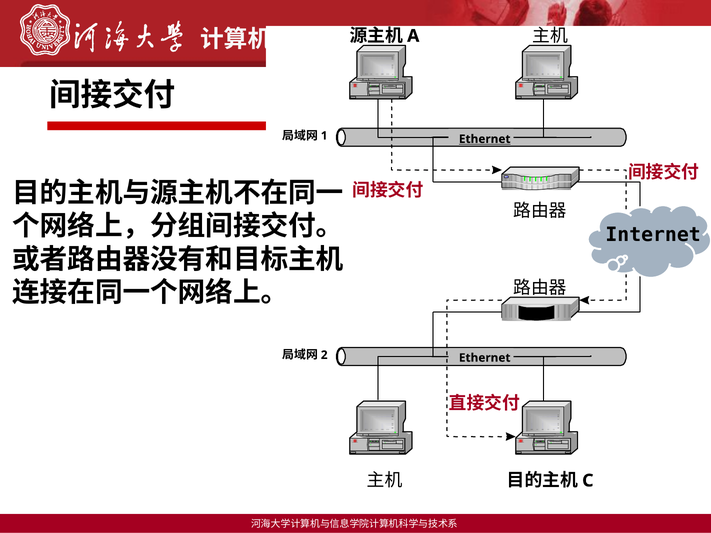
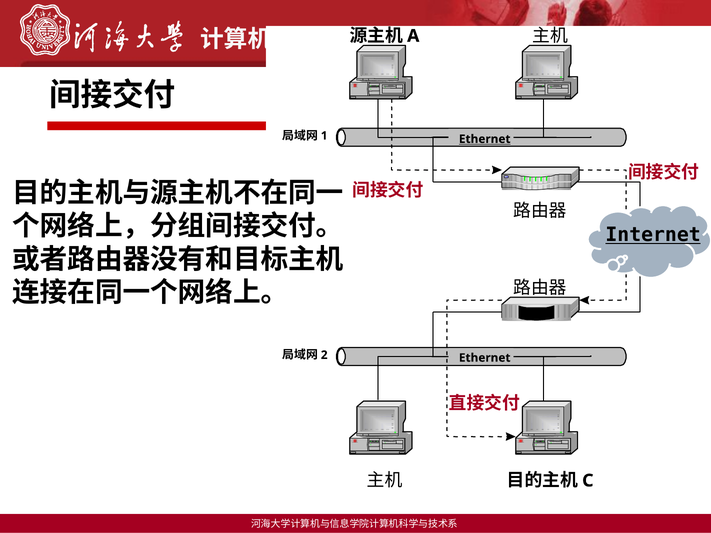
Internet underline: none -> present
